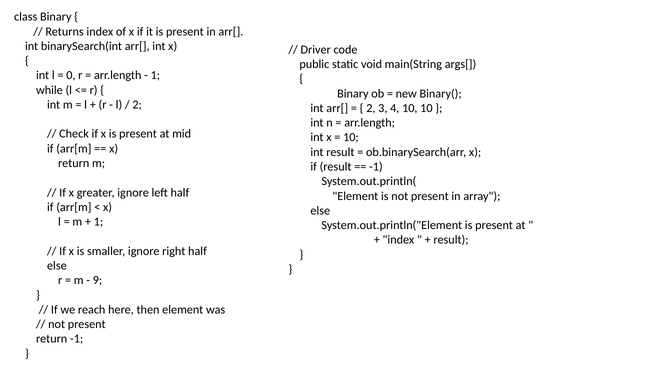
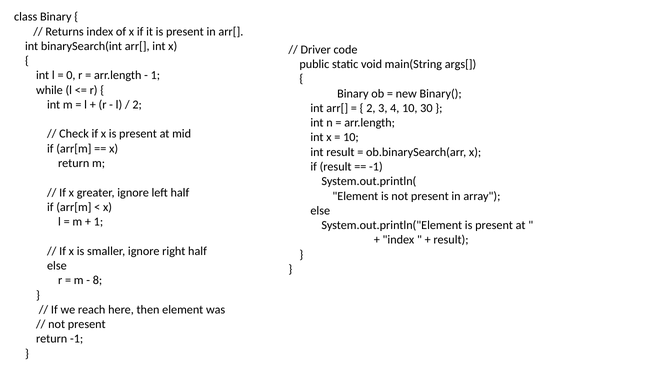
10 10: 10 -> 30
9: 9 -> 8
